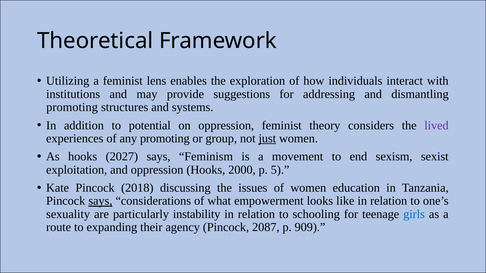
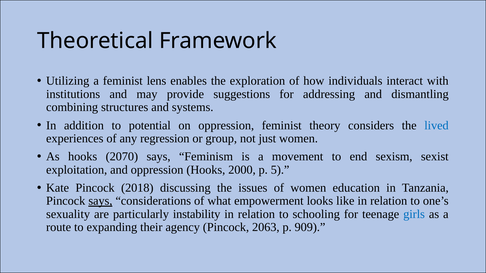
promoting at (72, 107): promoting -> combining
lived colour: purple -> blue
any promoting: promoting -> regression
just underline: present -> none
2027: 2027 -> 2070
2087: 2087 -> 2063
